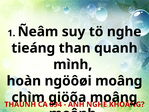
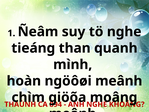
ngöôøi moâng: moâng -> meânh
